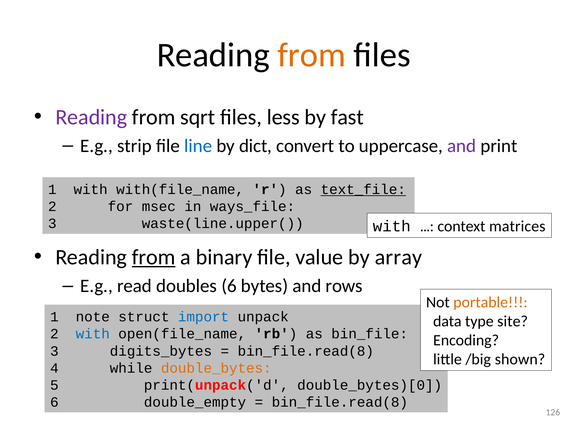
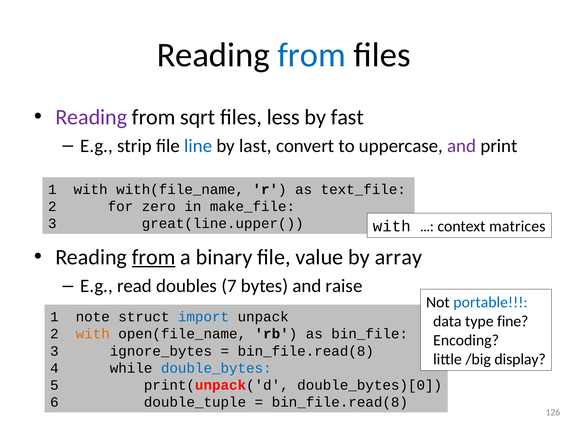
from at (312, 55) colour: orange -> blue
dict: dict -> last
text_file underline: present -> none
msec: msec -> zero
ways_file: ways_file -> make_file
waste(line.upper(: waste(line.upper( -> great(line.upper(
doubles 6: 6 -> 7
rows: rows -> raise
portable colour: orange -> blue
site: site -> fine
with at (93, 334) colour: blue -> orange
digits_bytes: digits_bytes -> ignore_bytes
shown: shown -> display
double_bytes colour: orange -> blue
double_empty: double_empty -> double_tuple
